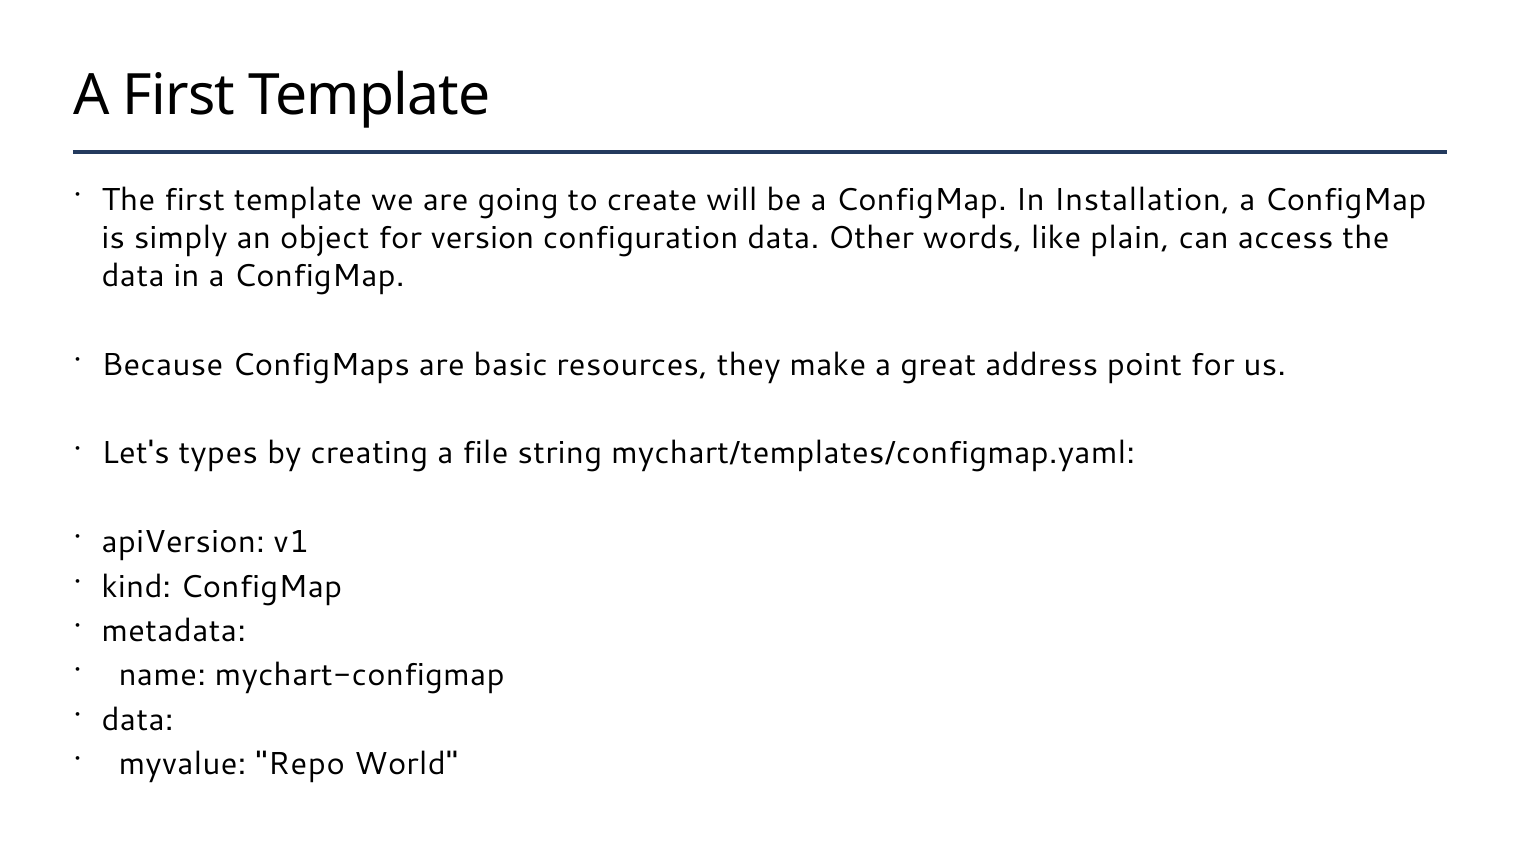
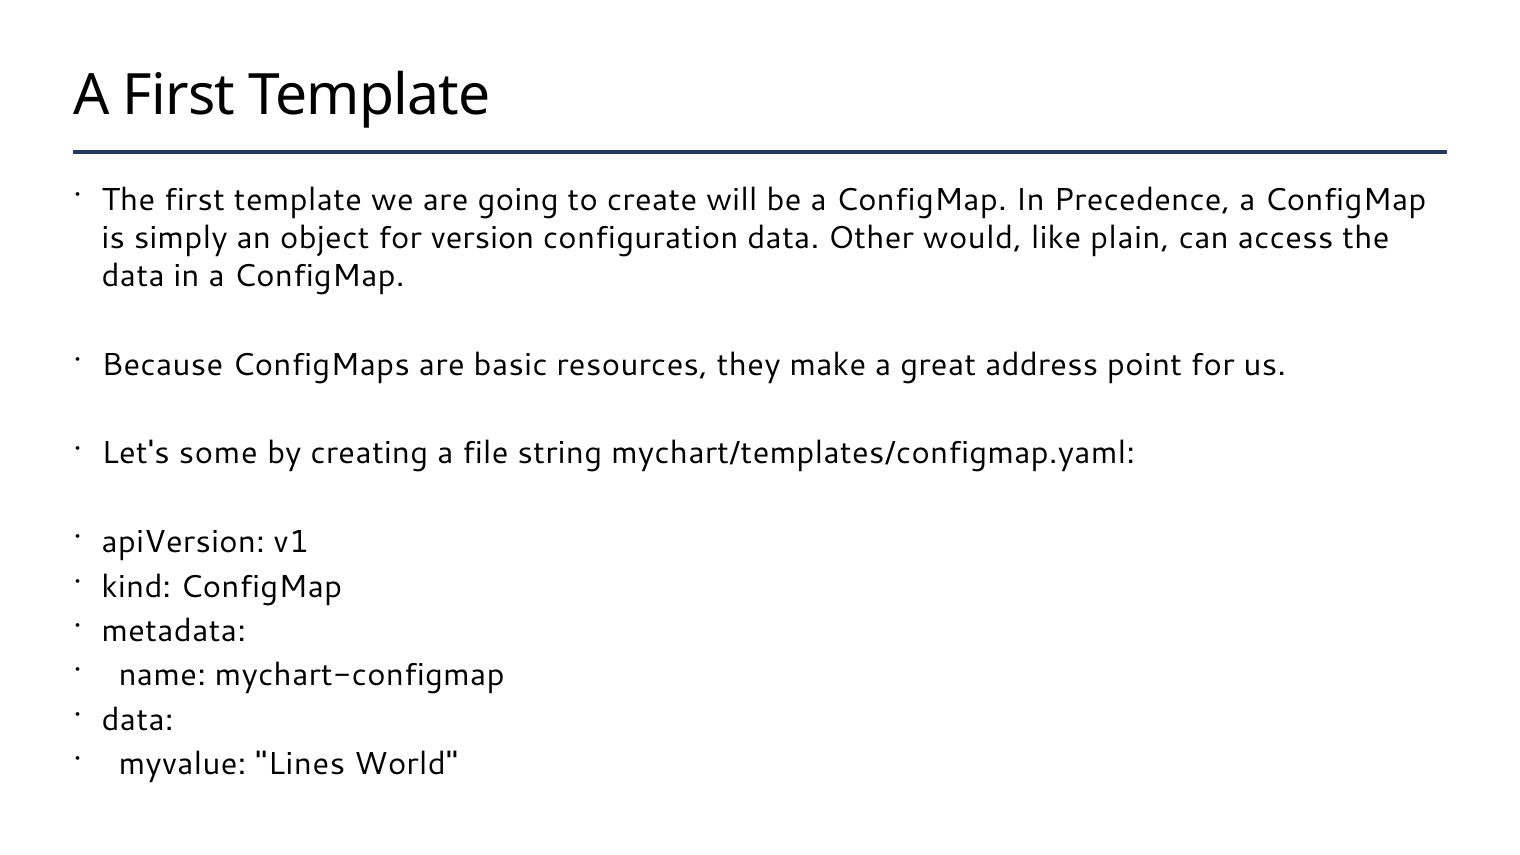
Installation: Installation -> Precedence
words: words -> would
types: types -> some
Repo: Repo -> Lines
